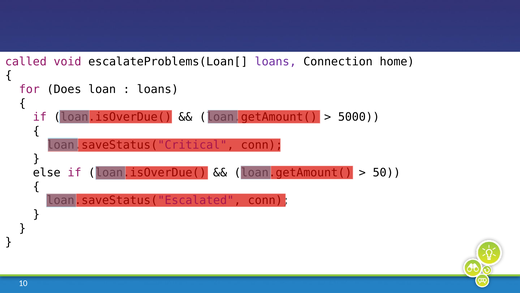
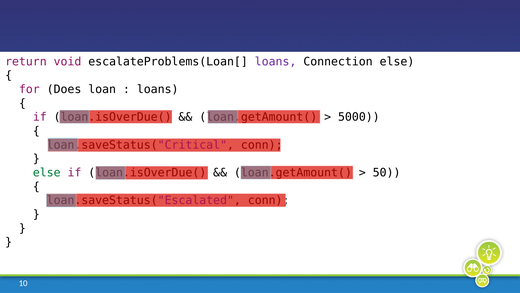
called: called -> return
Connection home: home -> else
else at (47, 172) colour: black -> green
